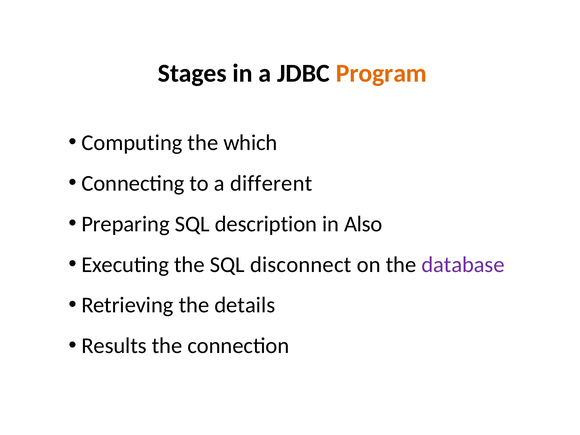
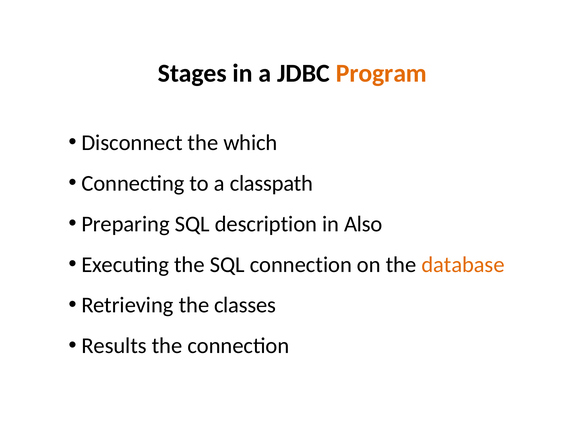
Computing: Computing -> Disconnect
different: different -> classpath
SQL disconnect: disconnect -> connection
database colour: purple -> orange
details: details -> classes
